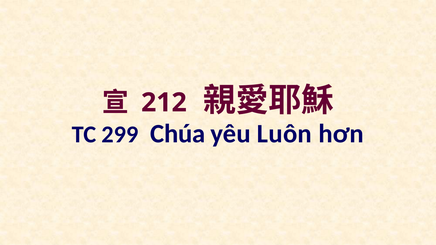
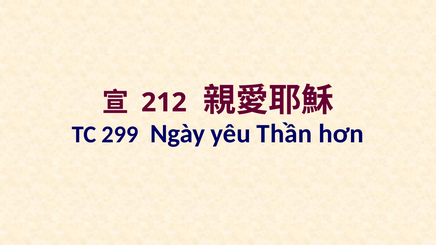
Chúa: Chúa -> Ngày
Luôn: Luôn -> Thần
